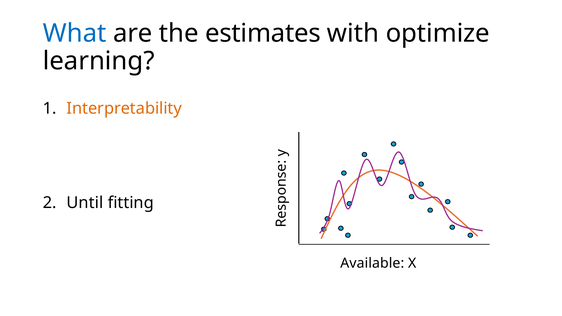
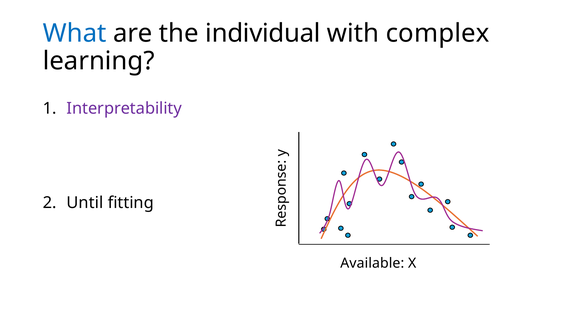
estimates: estimates -> individual
optimize: optimize -> complex
Interpretability colour: orange -> purple
